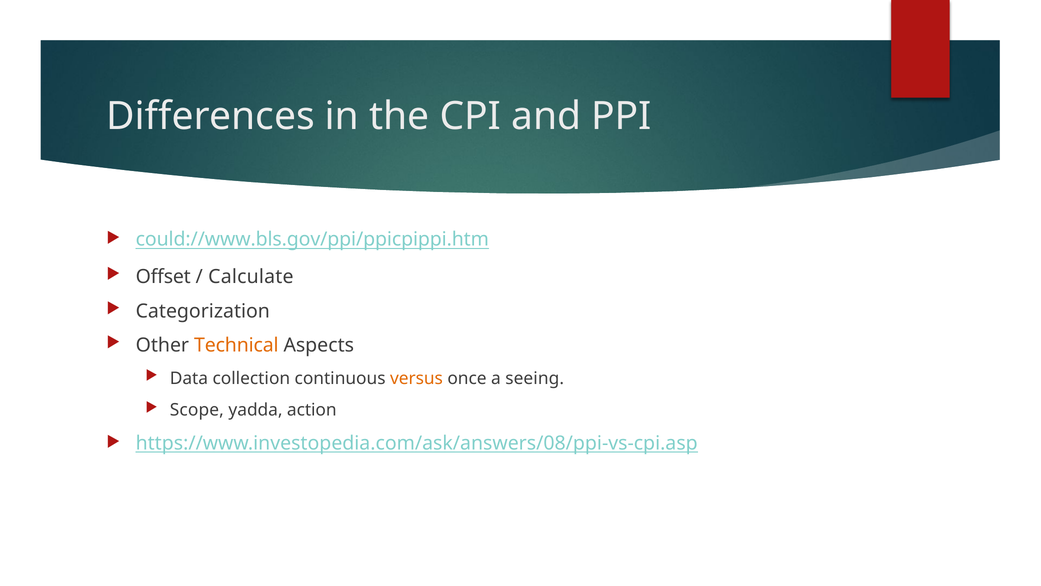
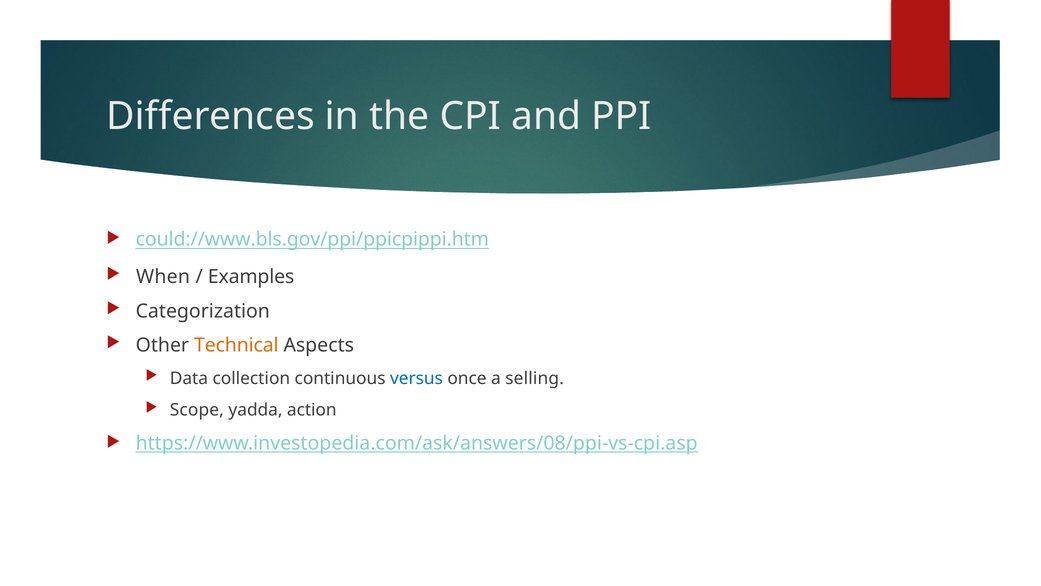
Offset: Offset -> When
Calculate: Calculate -> Examples
versus colour: orange -> blue
seeing: seeing -> selling
